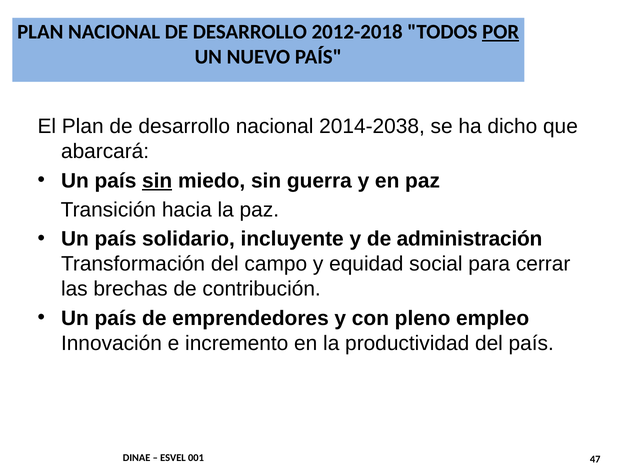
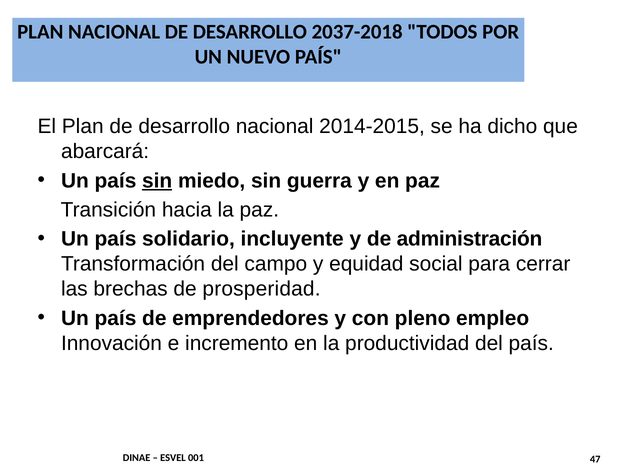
2012-2018: 2012-2018 -> 2037-2018
POR underline: present -> none
2014-2038: 2014-2038 -> 2014-2015
contribución: contribución -> prosperidad
